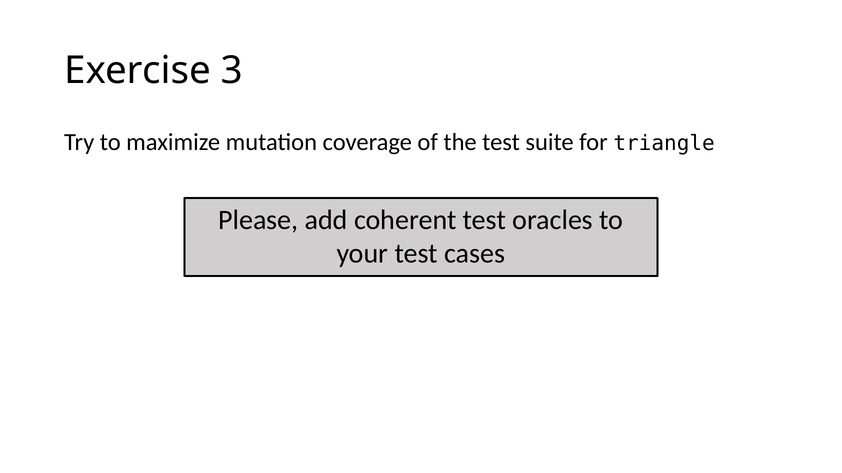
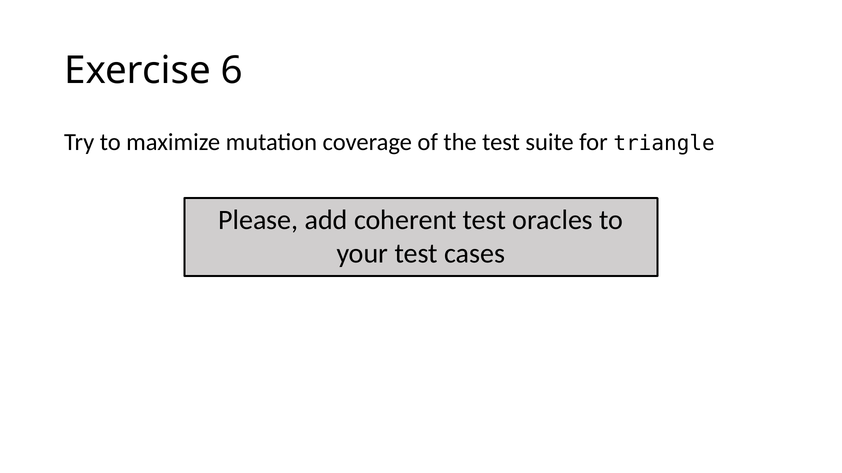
3: 3 -> 6
